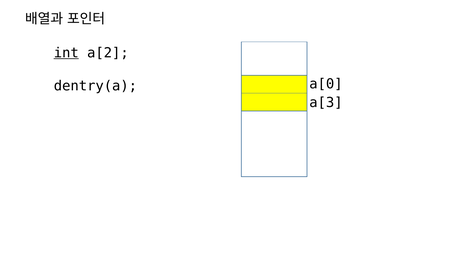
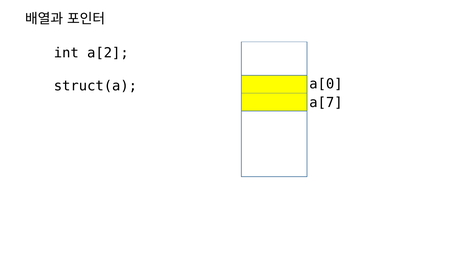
int underline: present -> none
dentry(a: dentry(a -> struct(a
a[3: a[3 -> a[7
